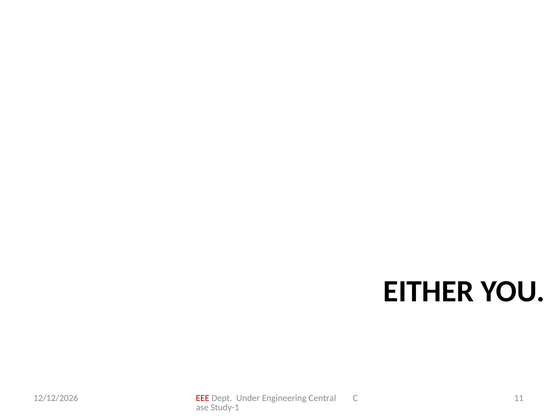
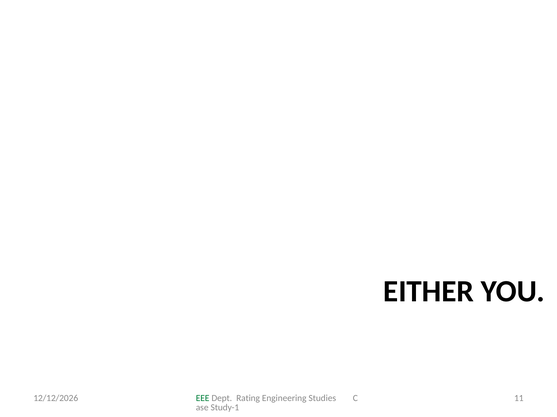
EEE colour: red -> green
Under: Under -> Rating
Central: Central -> Studies
